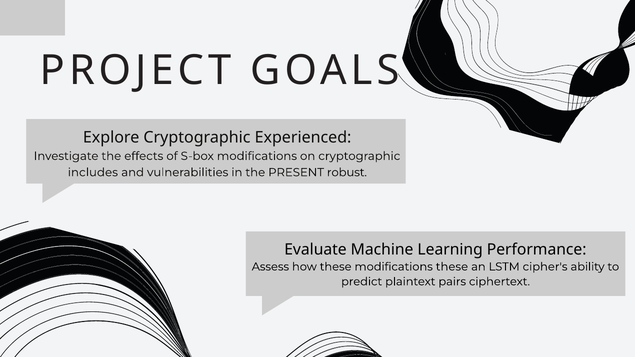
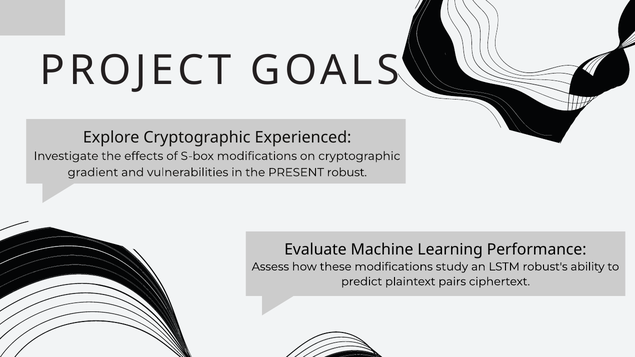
includes: includes -> gradient
modifications these: these -> study
cipher's: cipher's -> robust's
